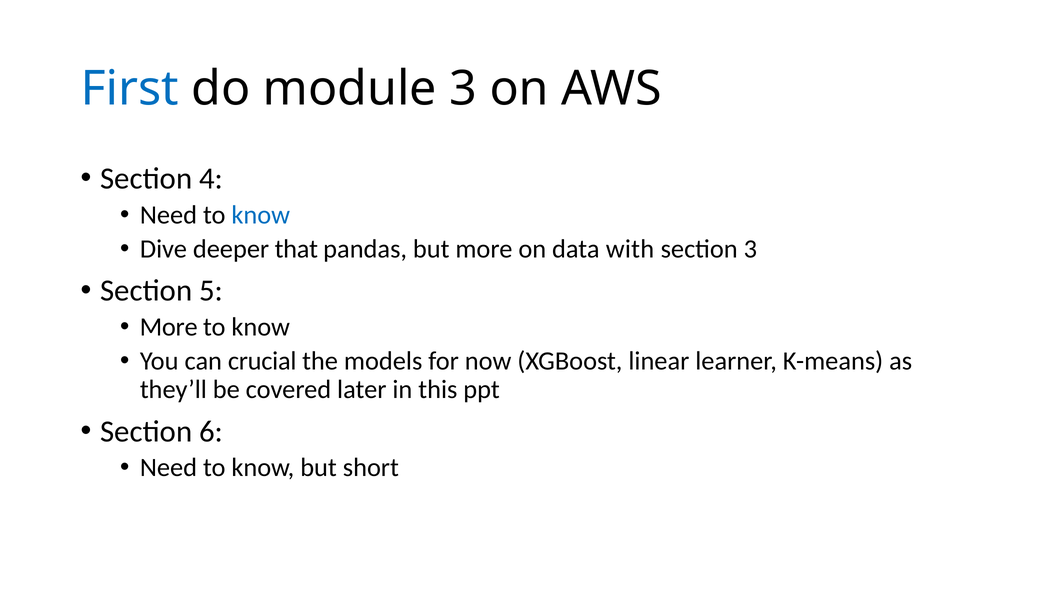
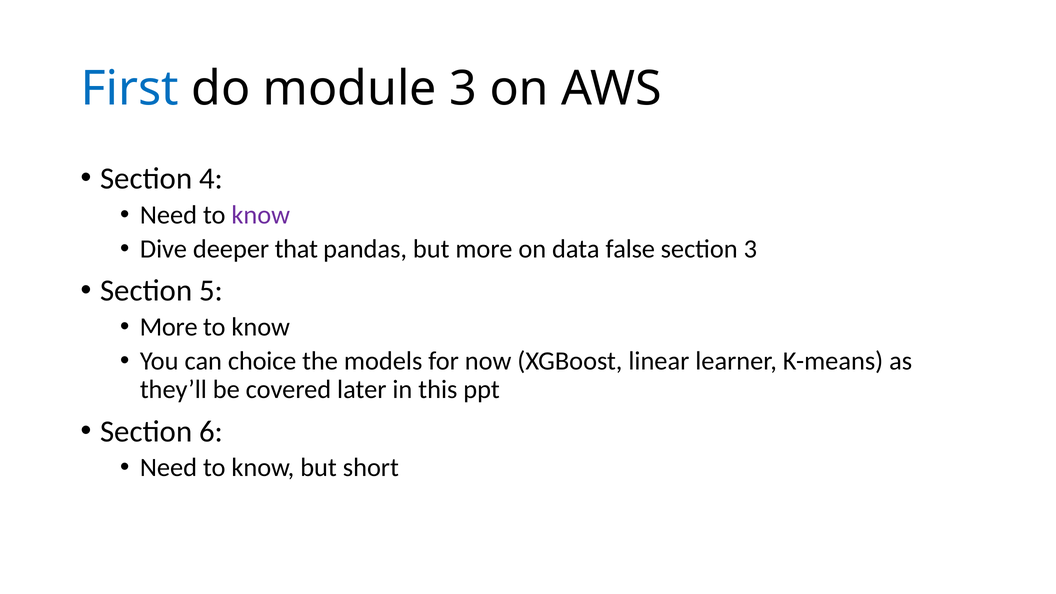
know at (261, 215) colour: blue -> purple
with: with -> false
crucial: crucial -> choice
